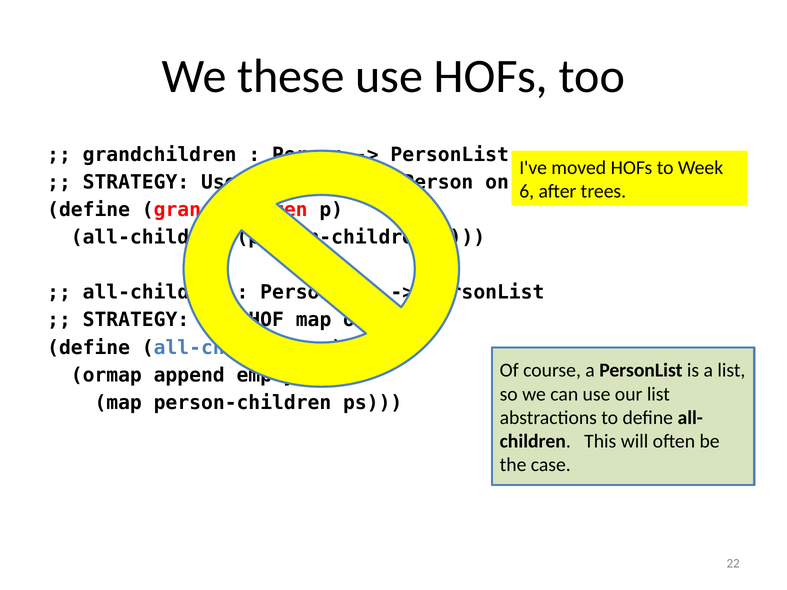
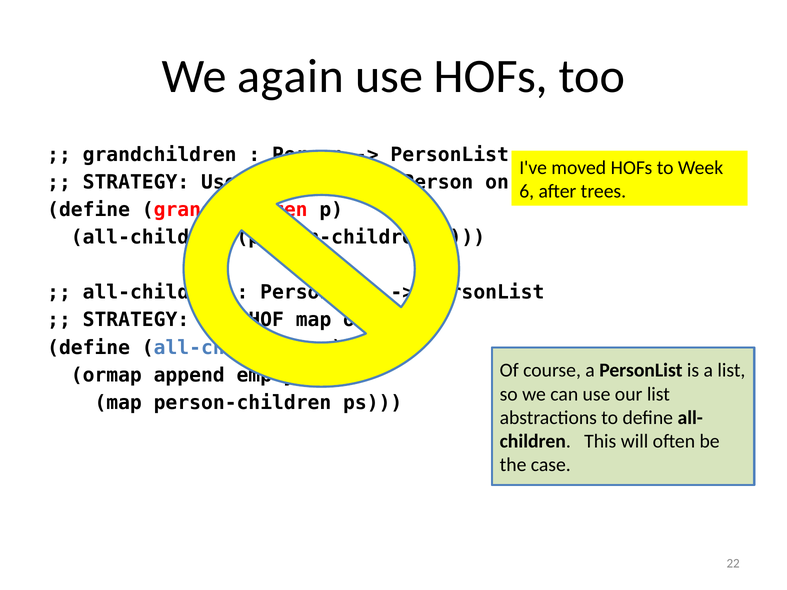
these: these -> again
